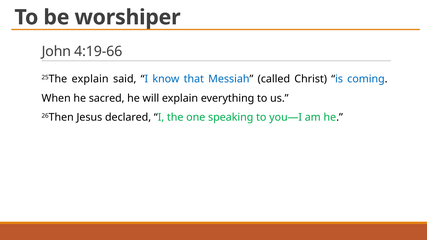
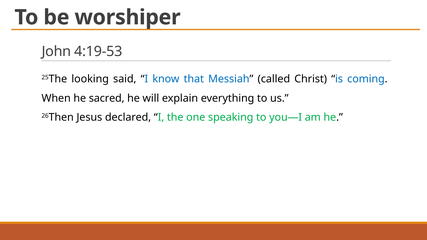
4:19-66: 4:19-66 -> 4:19-53
25The explain: explain -> looking
